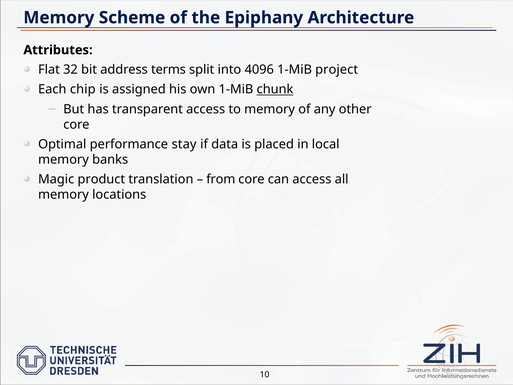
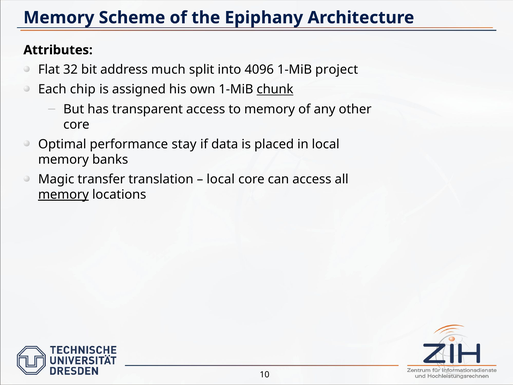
terms: terms -> much
product: product -> transfer
from at (221, 179): from -> local
memory at (63, 195) underline: none -> present
